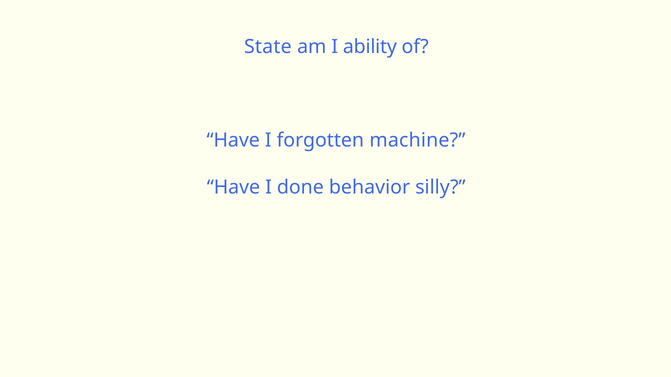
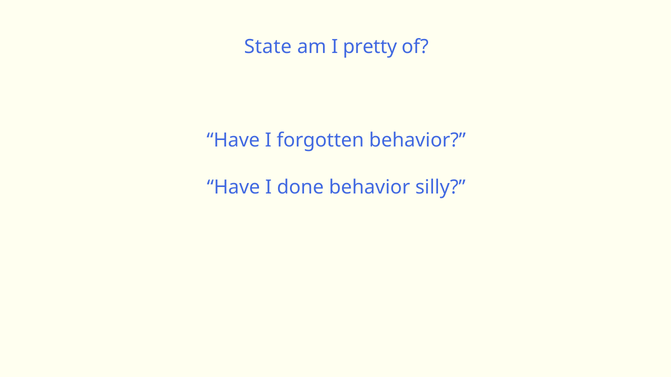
ability: ability -> pretty
forgotten machine: machine -> behavior
